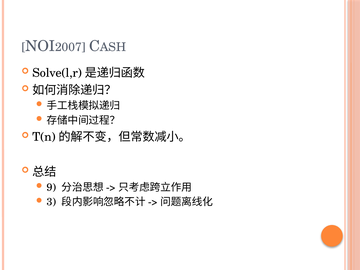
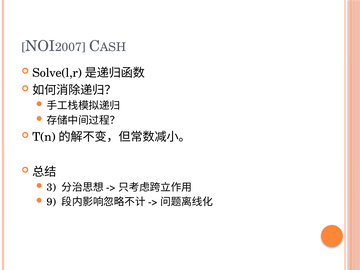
9: 9 -> 3
3: 3 -> 9
